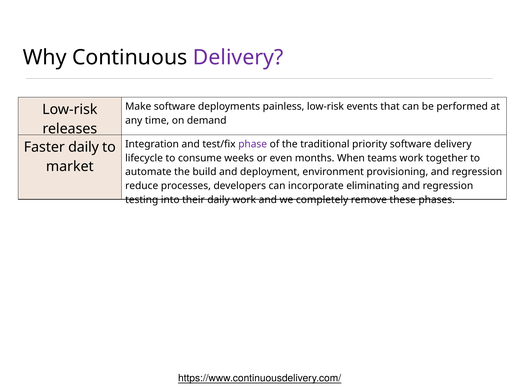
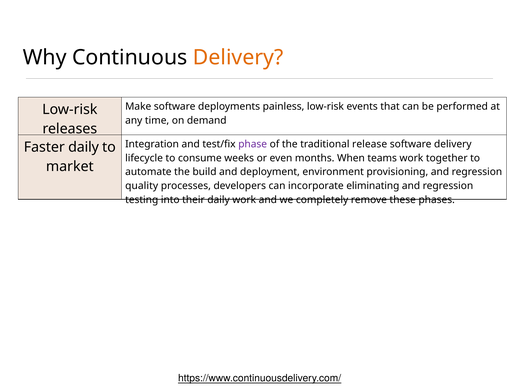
Delivery at (238, 58) colour: purple -> orange
priority: priority -> release
reduce: reduce -> quality
